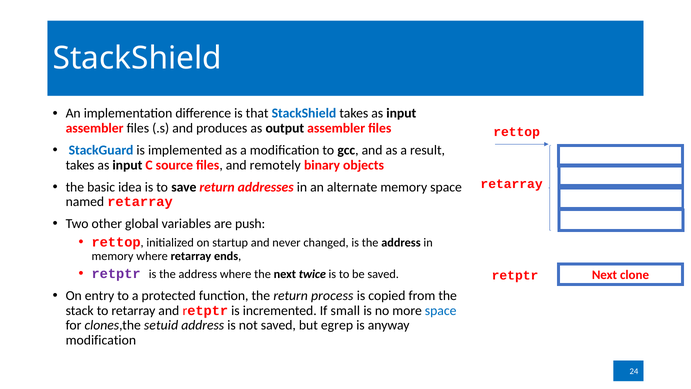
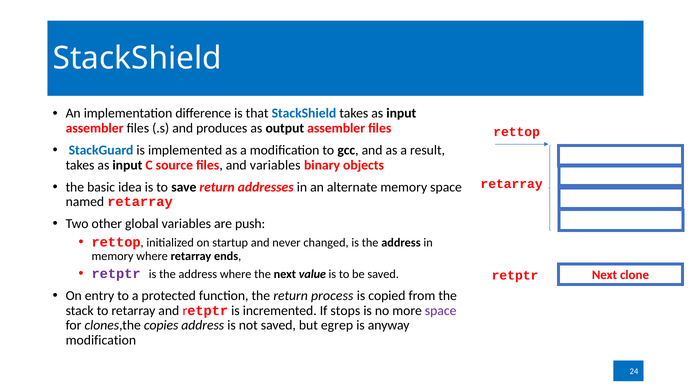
and remotely: remotely -> variables
twice: twice -> value
small: small -> stops
space at (441, 310) colour: blue -> purple
setuid: setuid -> copies
